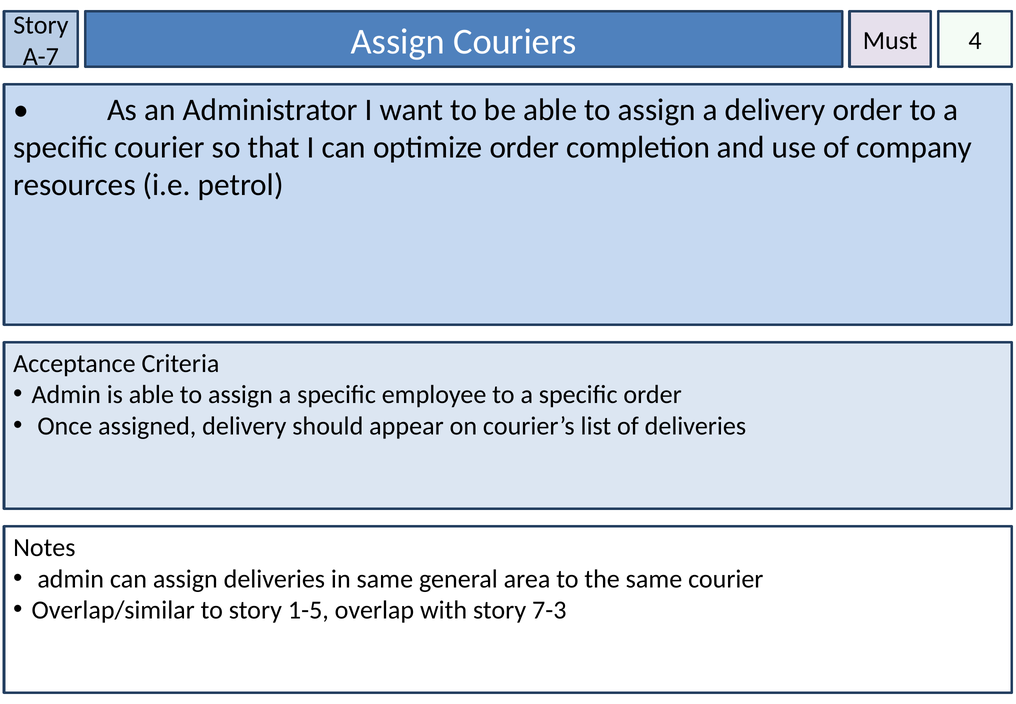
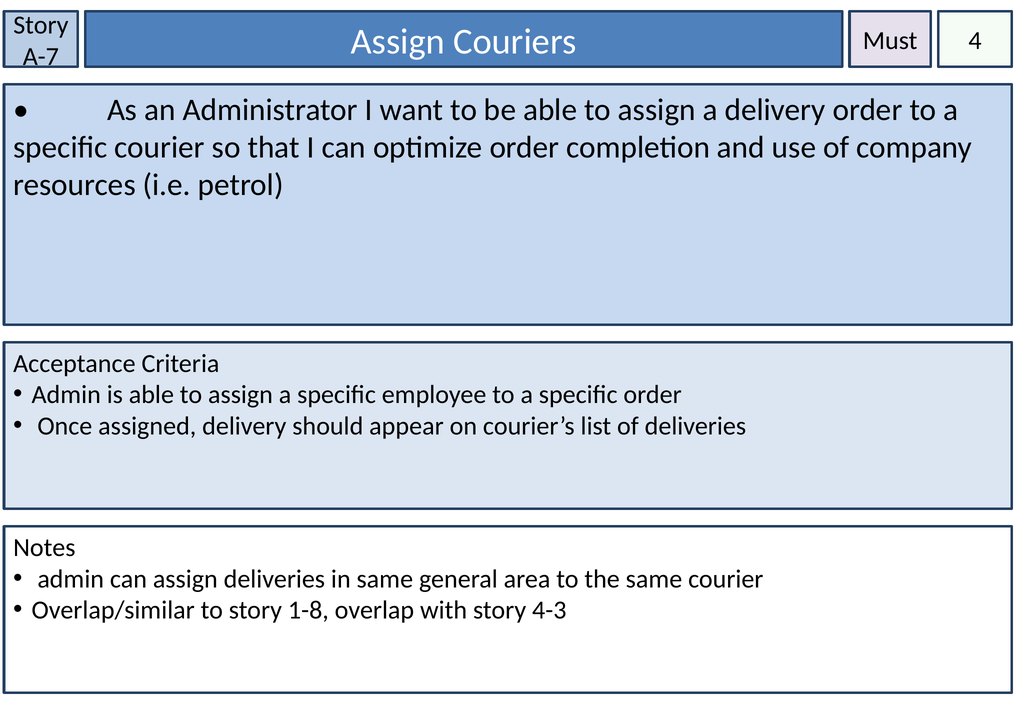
1-5: 1-5 -> 1-8
7-3: 7-3 -> 4-3
